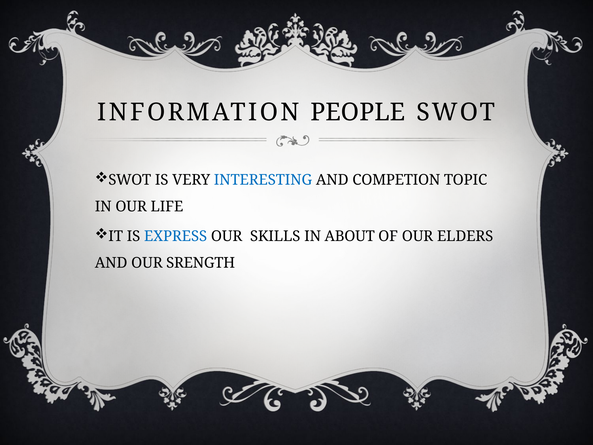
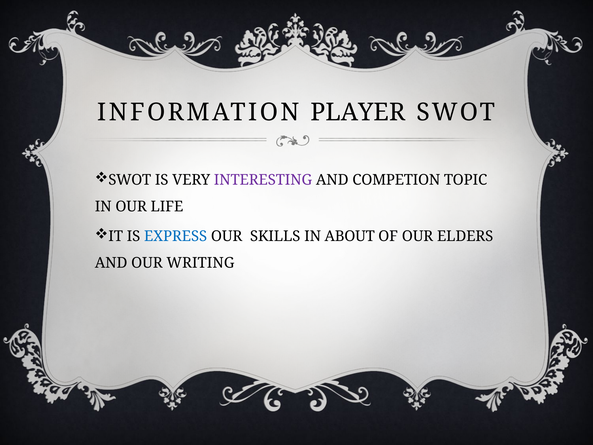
PEOPLE: PEOPLE -> PLAYER
INTERESTING colour: blue -> purple
SRENGTH: SRENGTH -> WRITING
